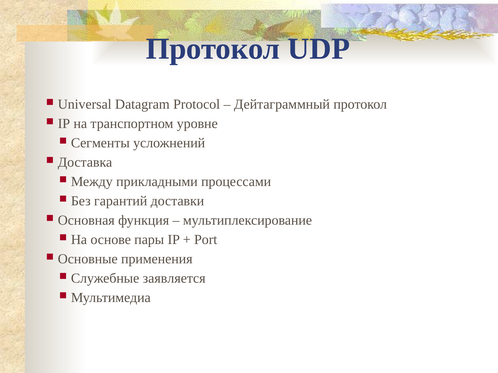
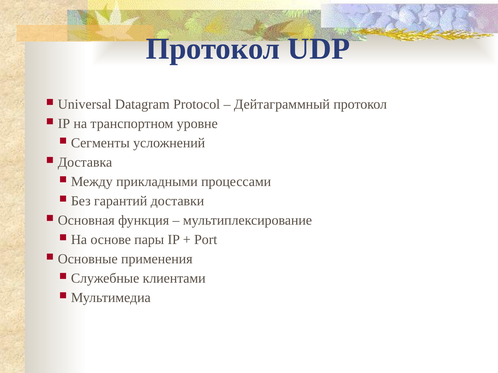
заявляется: заявляется -> клиентами
